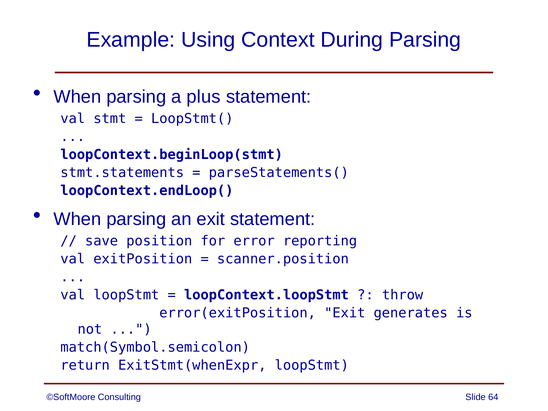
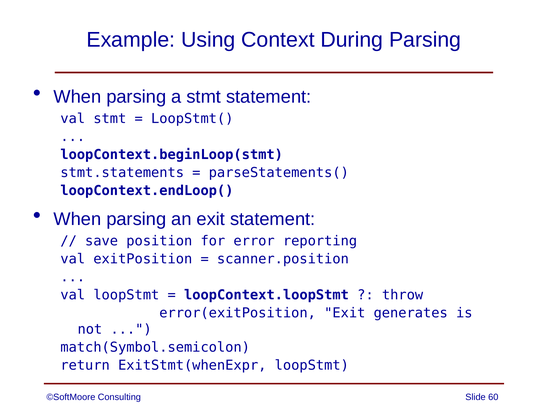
a plus: plus -> stmt
64: 64 -> 60
